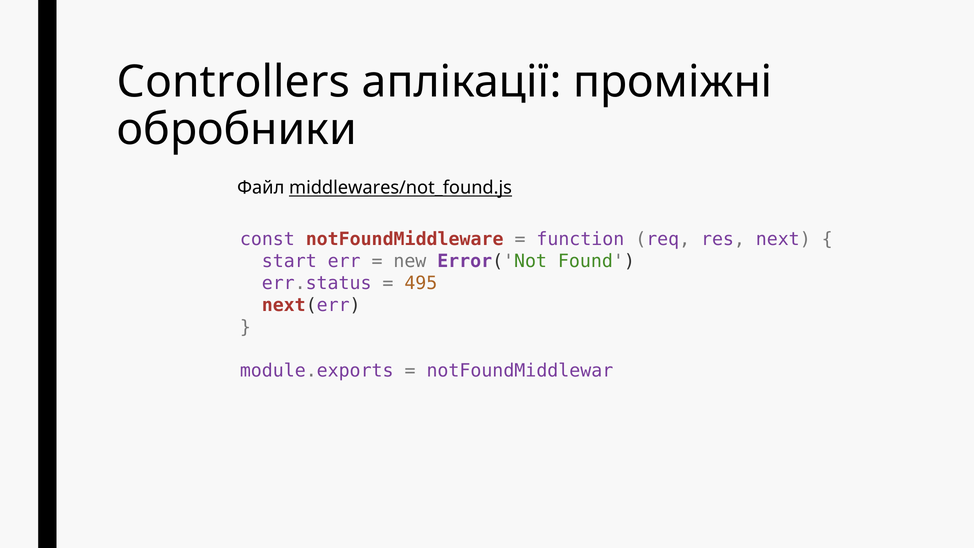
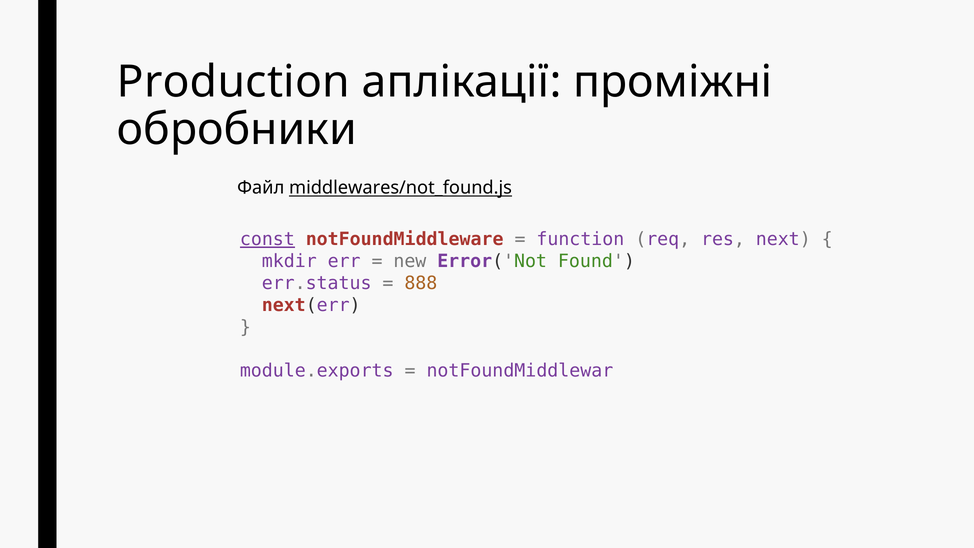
Controllers: Controllers -> Production
const underline: none -> present
start: start -> mkdir
495: 495 -> 888
